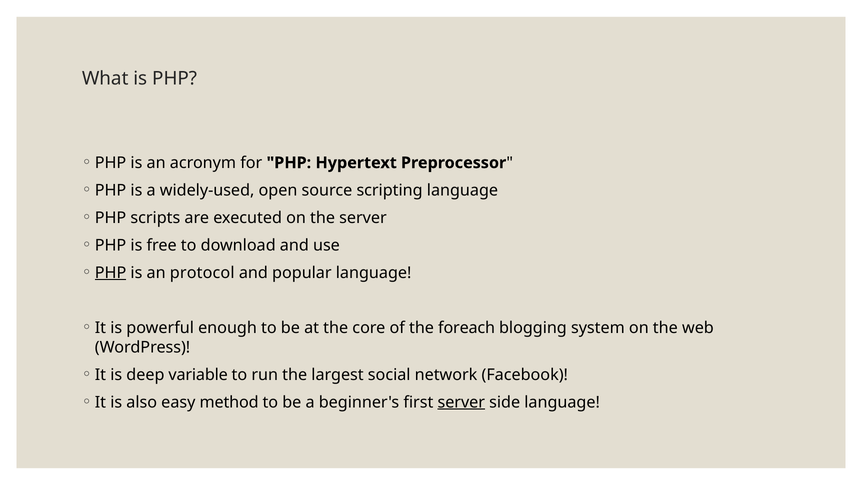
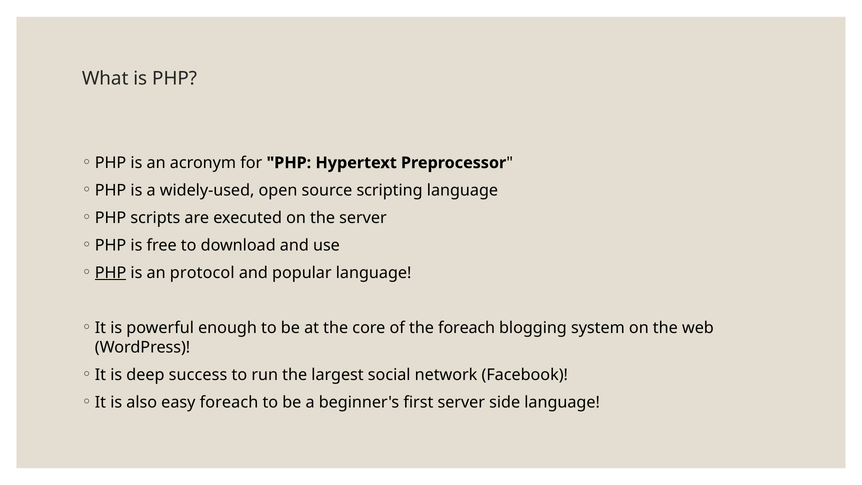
variable: variable -> success
easy method: method -> foreach
server at (461, 402) underline: present -> none
